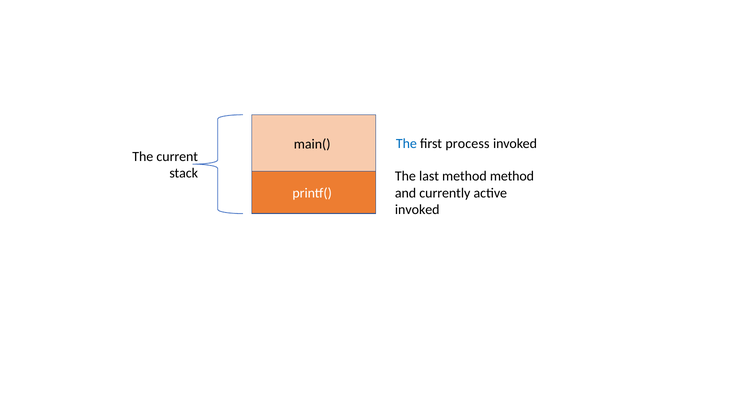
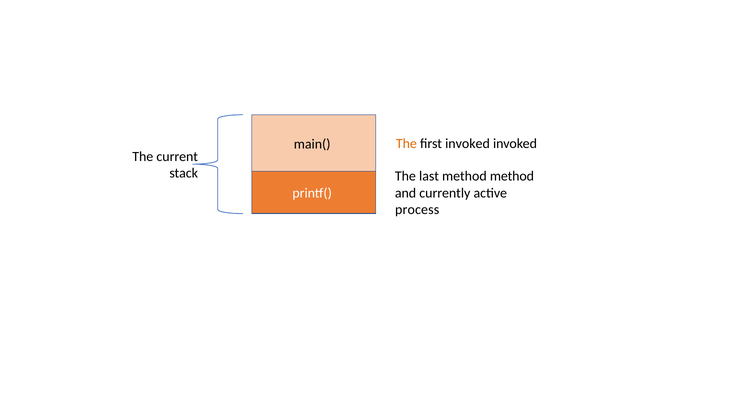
The at (406, 144) colour: blue -> orange
first process: process -> invoked
invoked at (417, 210): invoked -> process
